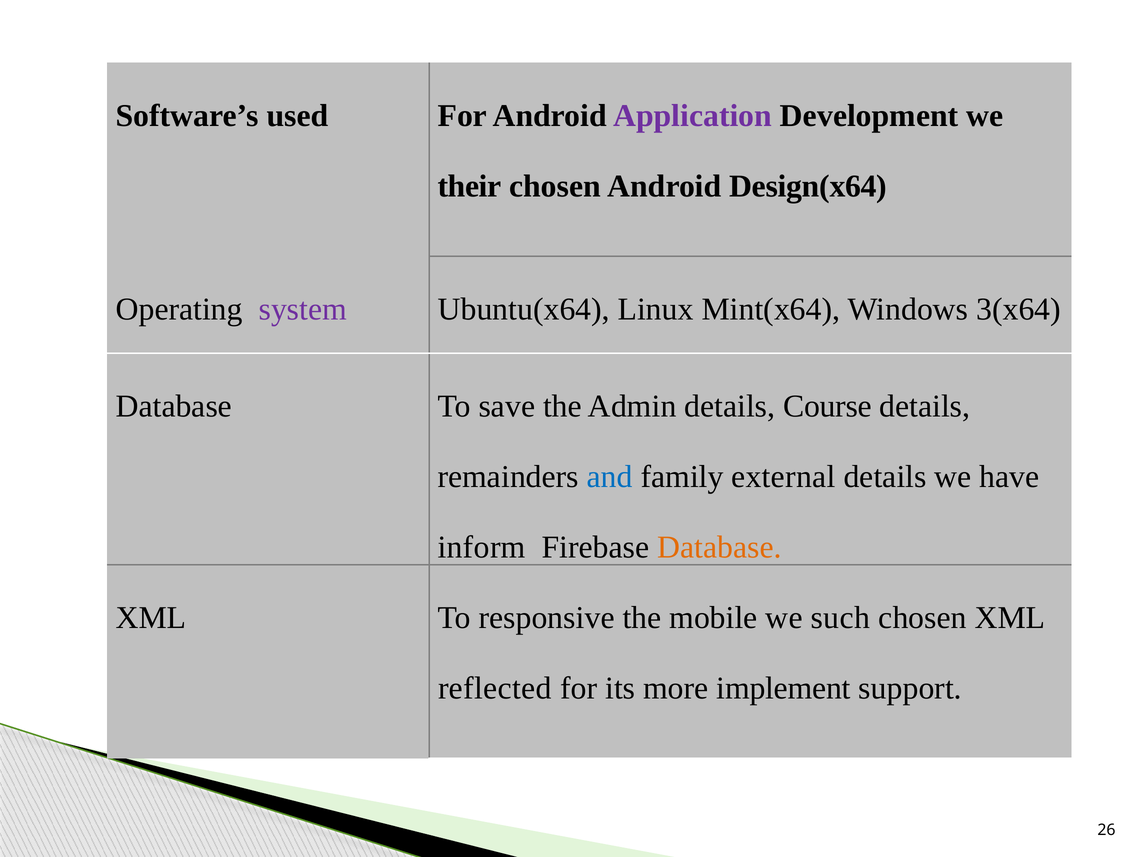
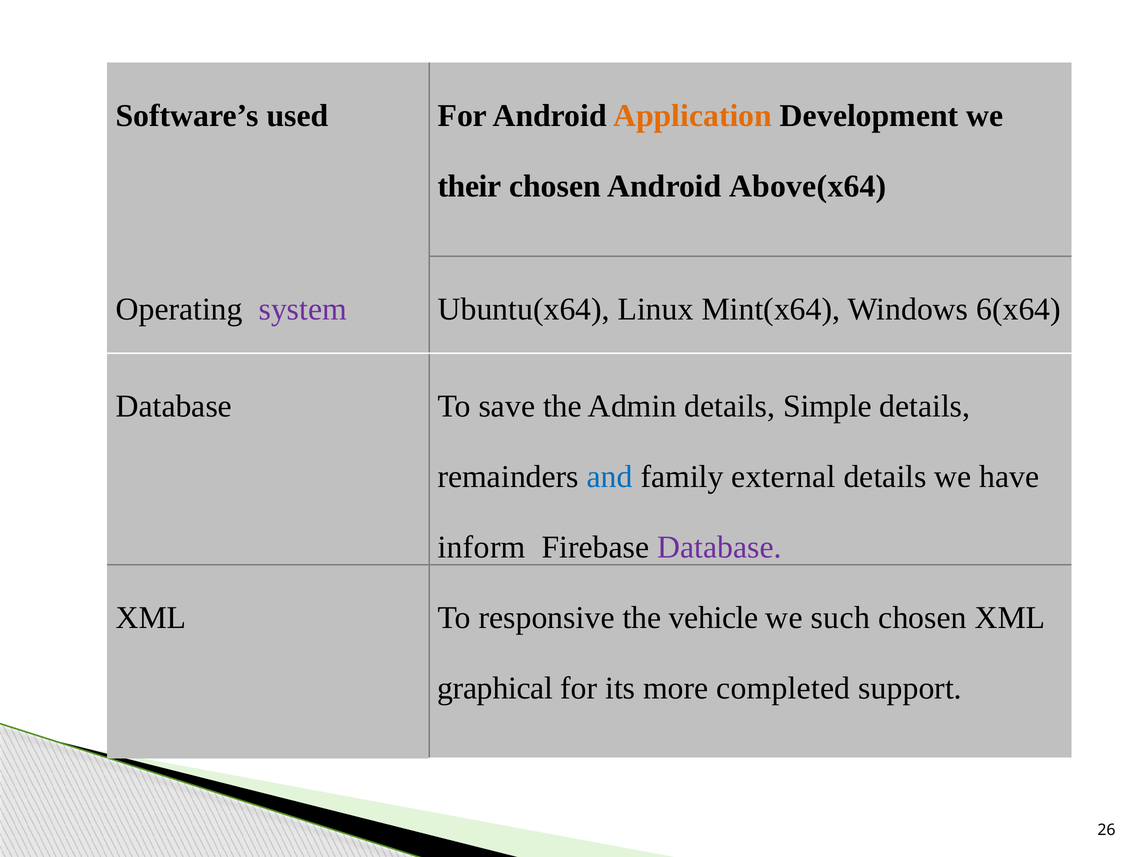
Application colour: purple -> orange
Design(x64: Design(x64 -> Above(x64
3(x64: 3(x64 -> 6(x64
Course: Course -> Simple
Database at (719, 547) colour: orange -> purple
mobile: mobile -> vehicle
reflected: reflected -> graphical
implement: implement -> completed
